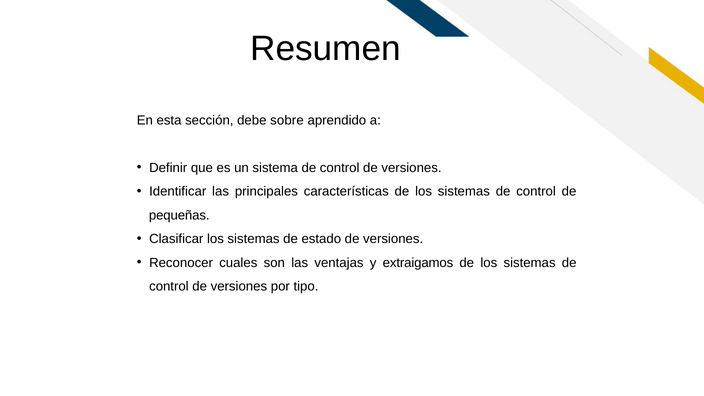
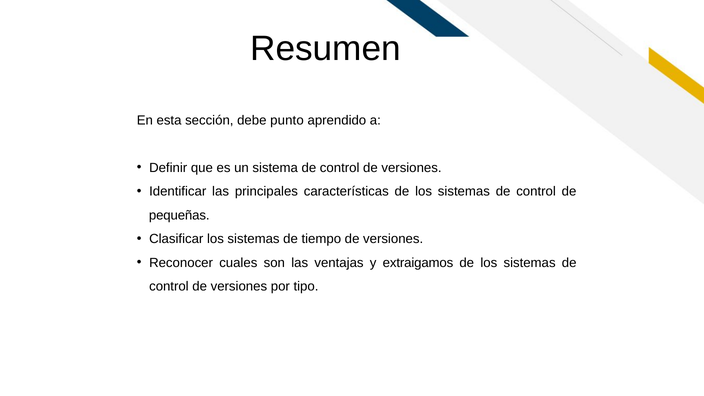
sobre: sobre -> punto
estado: estado -> tiempo
